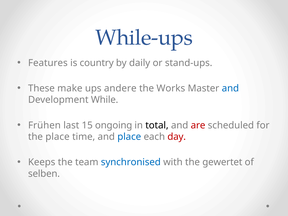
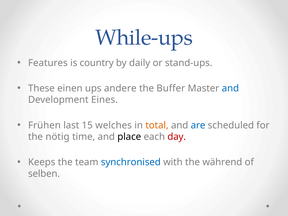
make: make -> einen
Works: Works -> Buffer
While: While -> Eines
ongoing: ongoing -> welches
total colour: black -> orange
are colour: red -> blue
the place: place -> nötig
place at (129, 137) colour: blue -> black
gewertet: gewertet -> während
